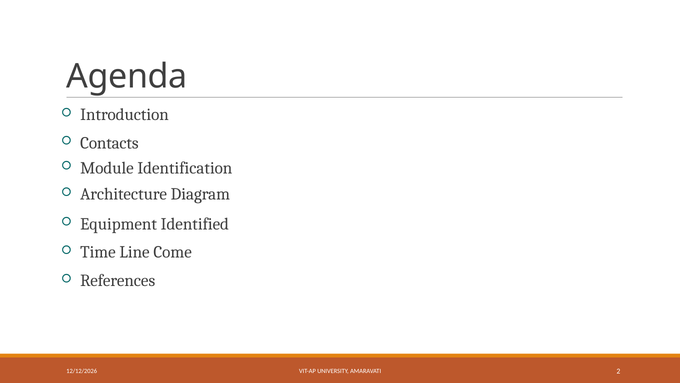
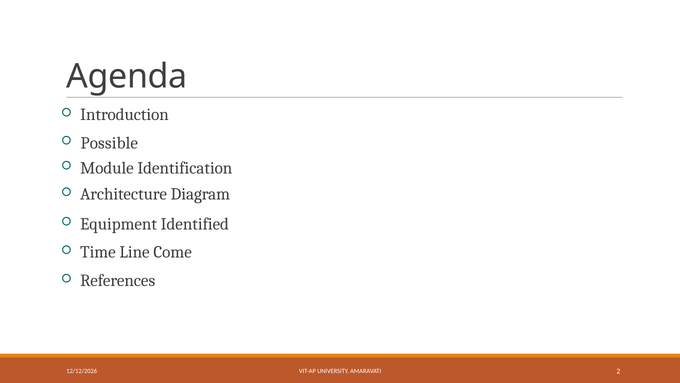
Contacts: Contacts -> Possible
